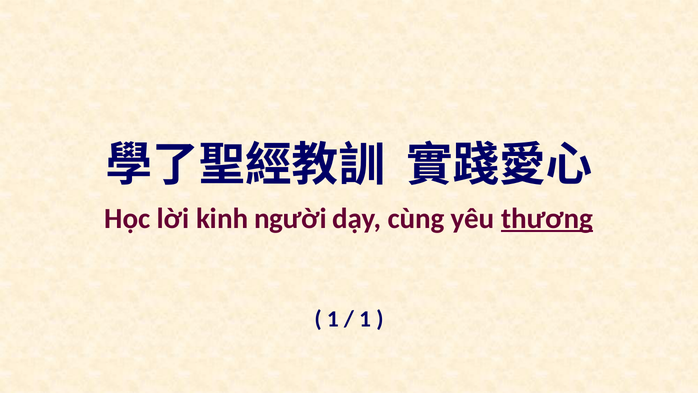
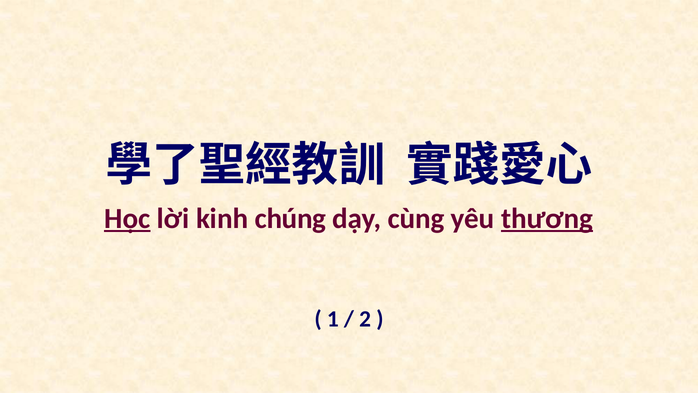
Học underline: none -> present
người: người -> chúng
1 at (365, 319): 1 -> 2
